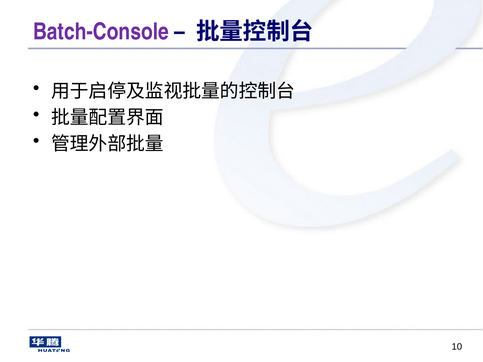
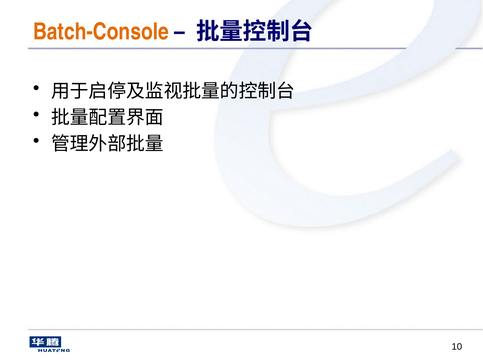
Batch-Console colour: purple -> orange
